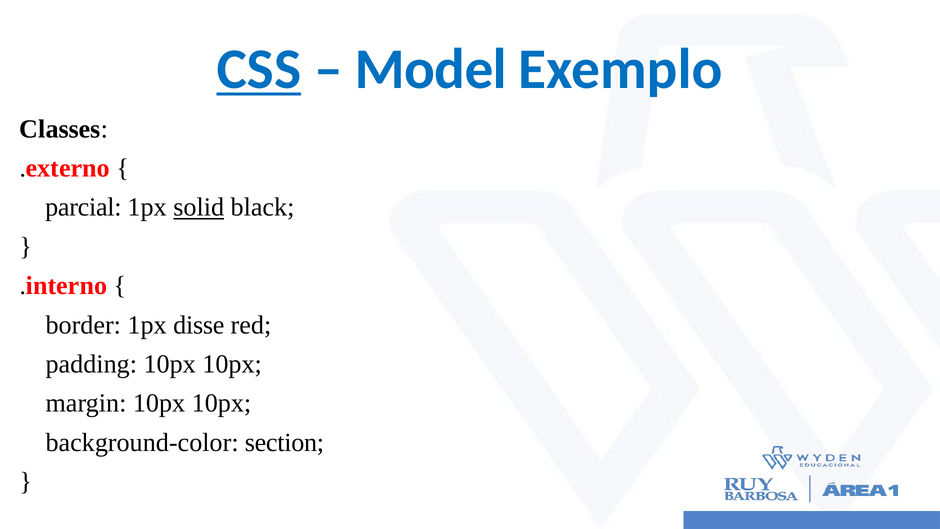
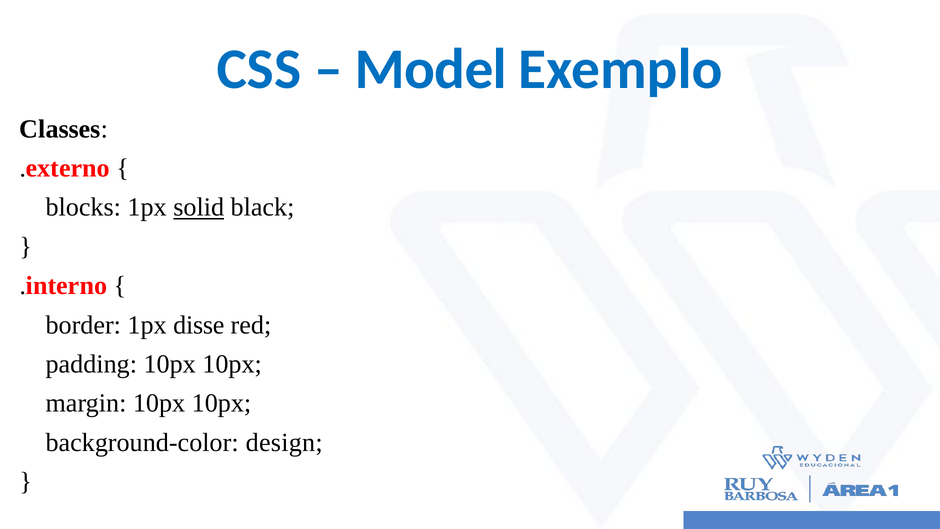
CSS underline: present -> none
parcial: parcial -> blocks
section: section -> design
